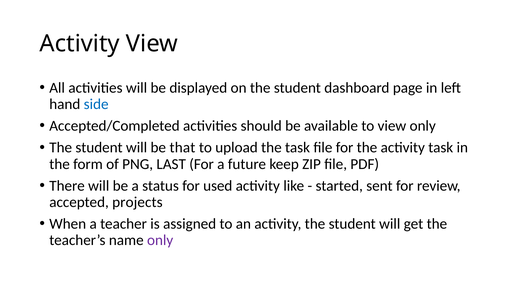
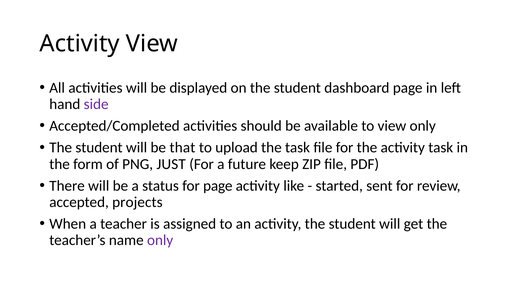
side colour: blue -> purple
LAST: LAST -> JUST
for used: used -> page
